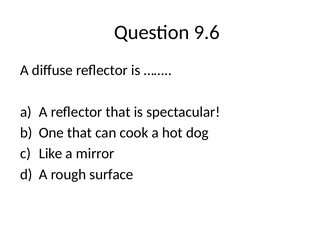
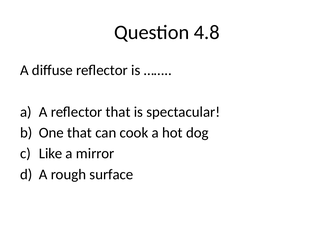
9.6: 9.6 -> 4.8
